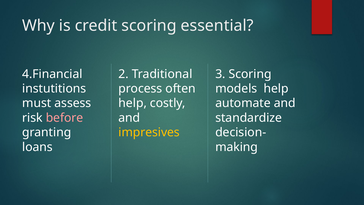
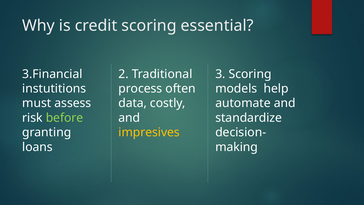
4.Financial: 4.Financial -> 3.Financial
help at (133, 103): help -> data
before colour: pink -> light green
